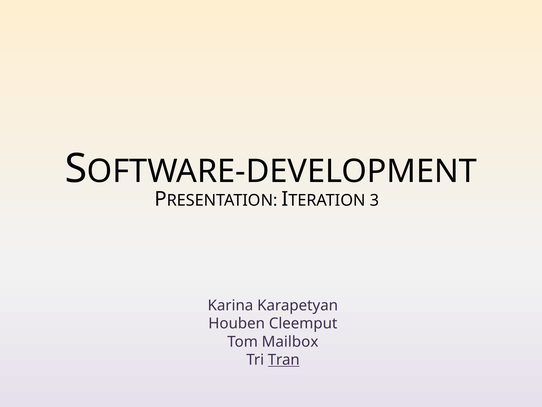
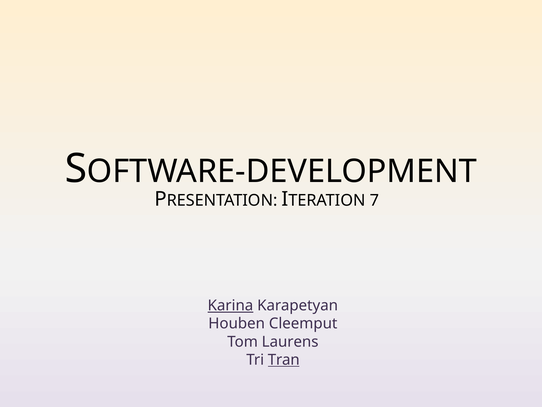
3: 3 -> 7
Karina underline: none -> present
Mailbox: Mailbox -> Laurens
